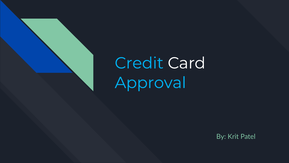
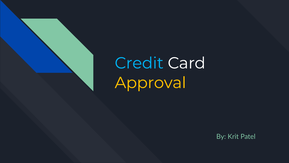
Approval colour: light blue -> yellow
